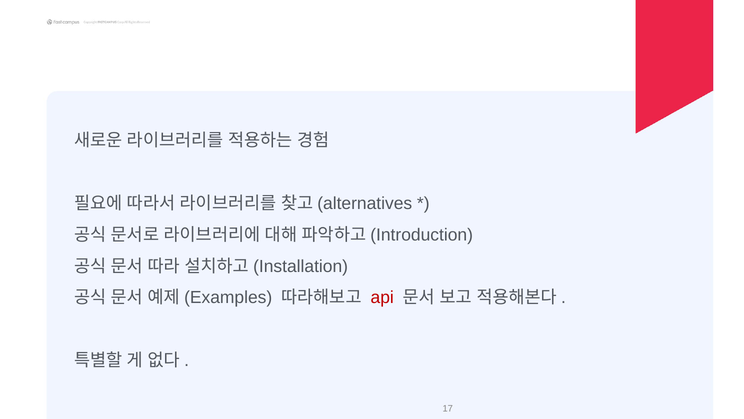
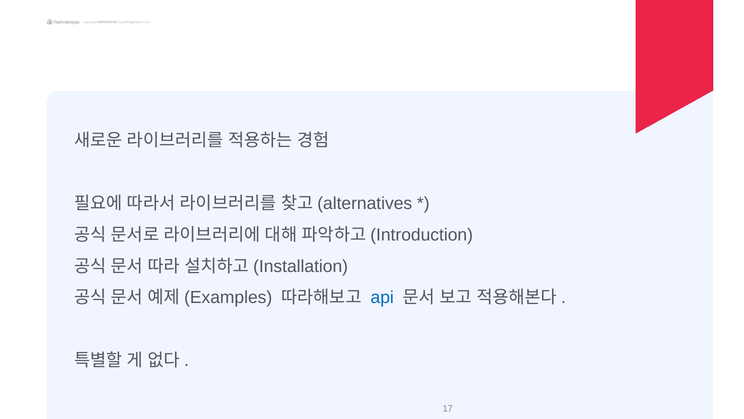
api colour: red -> blue
